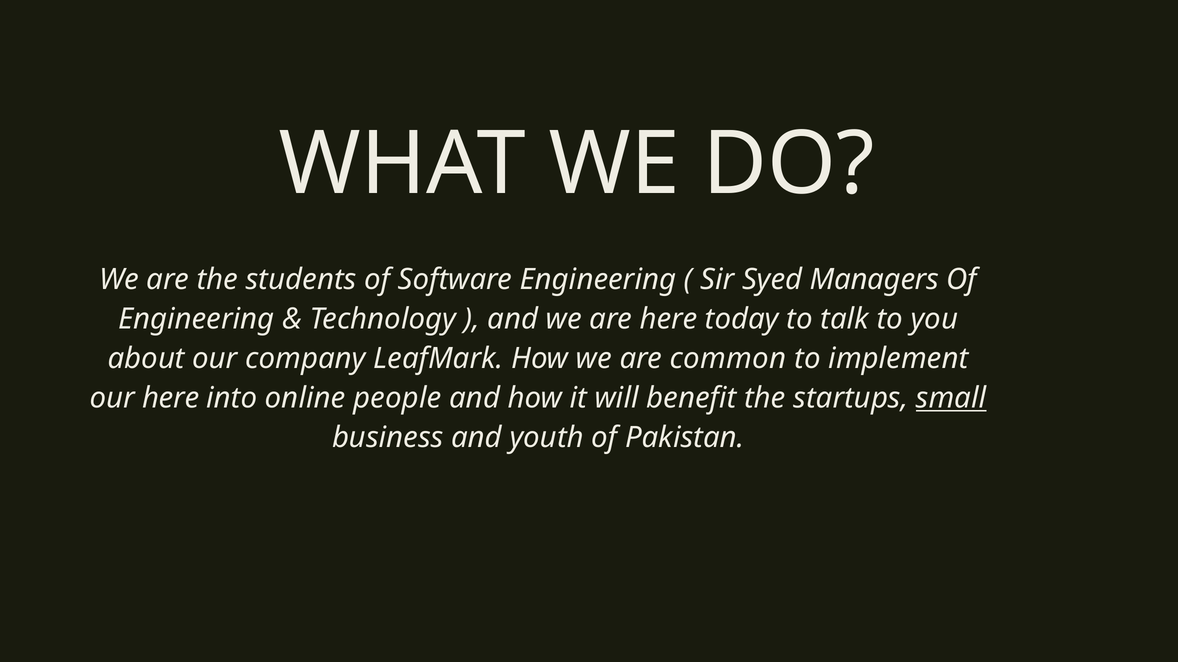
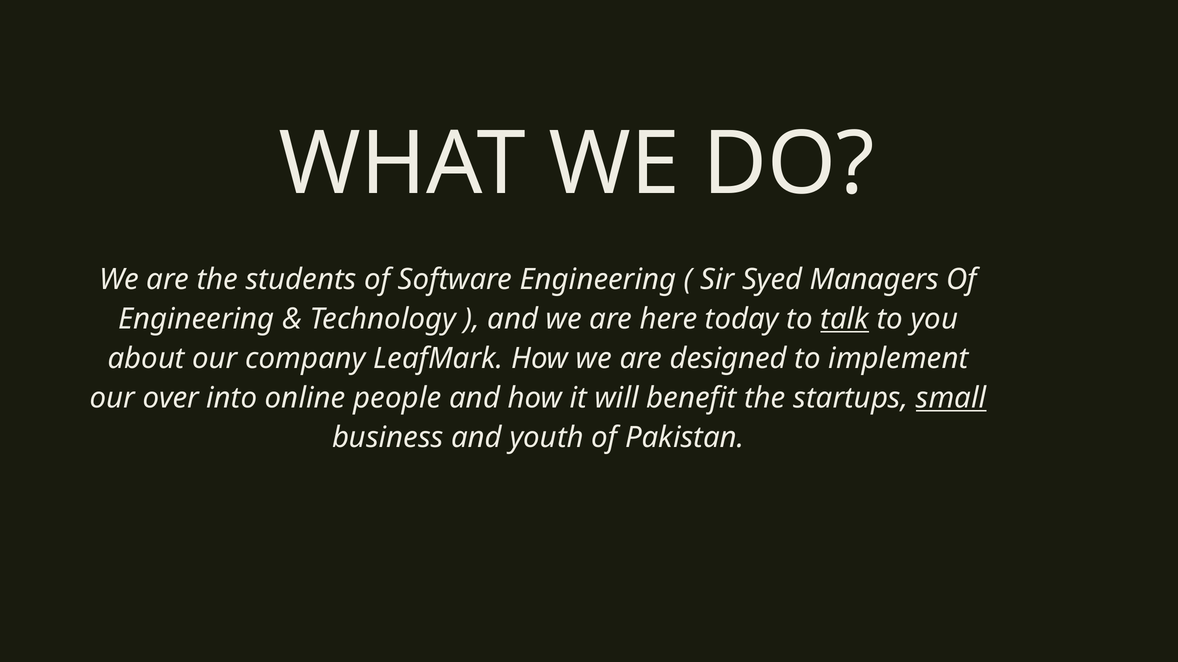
talk underline: none -> present
common: common -> designed
our here: here -> over
